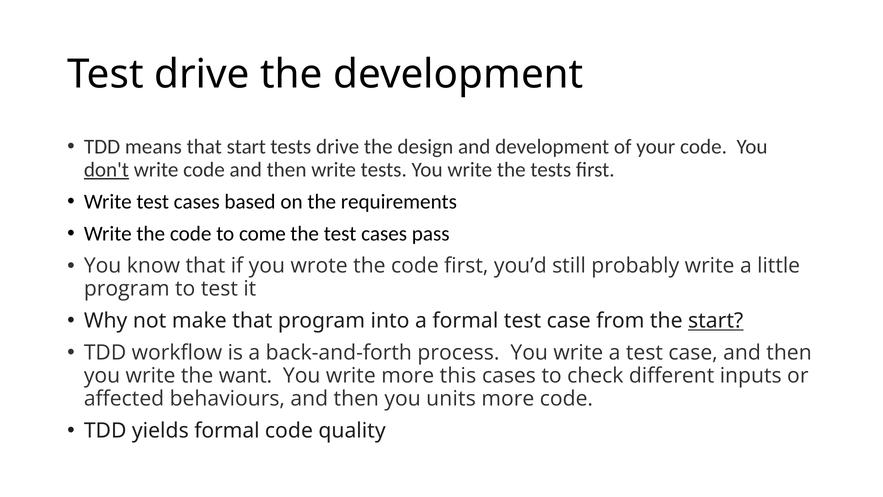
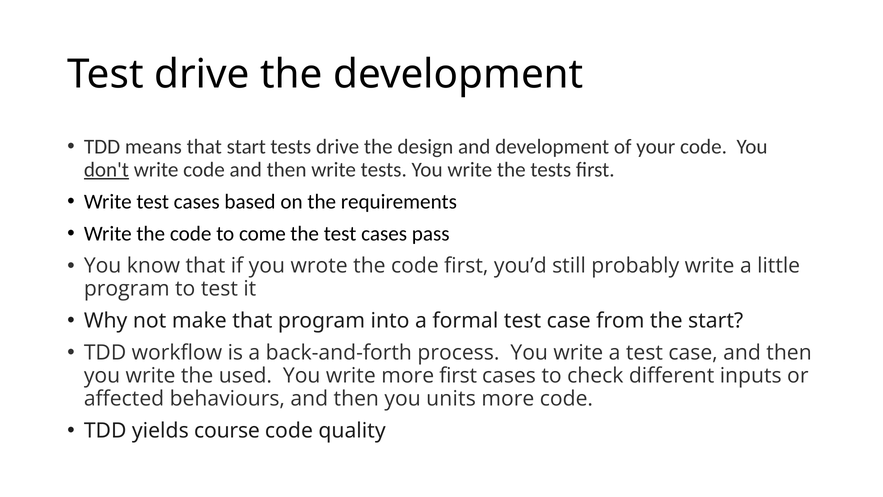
start at (716, 321) underline: present -> none
want: want -> used
more this: this -> first
yields formal: formal -> course
